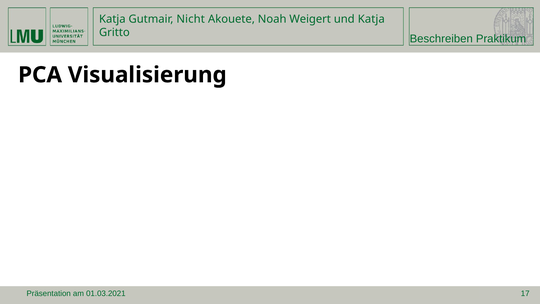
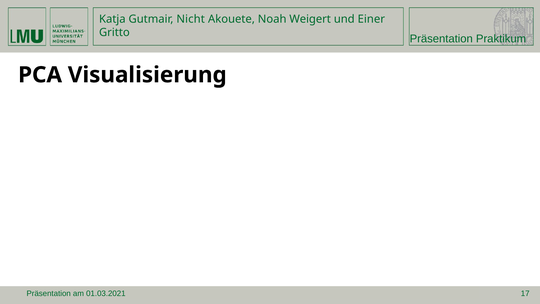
und Katja: Katja -> Einer
Beschreiben at (441, 39): Beschreiben -> Präsentation
